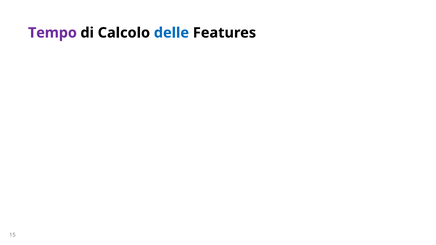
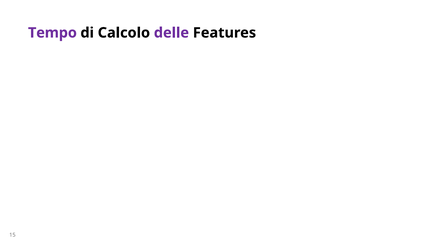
delle colour: blue -> purple
